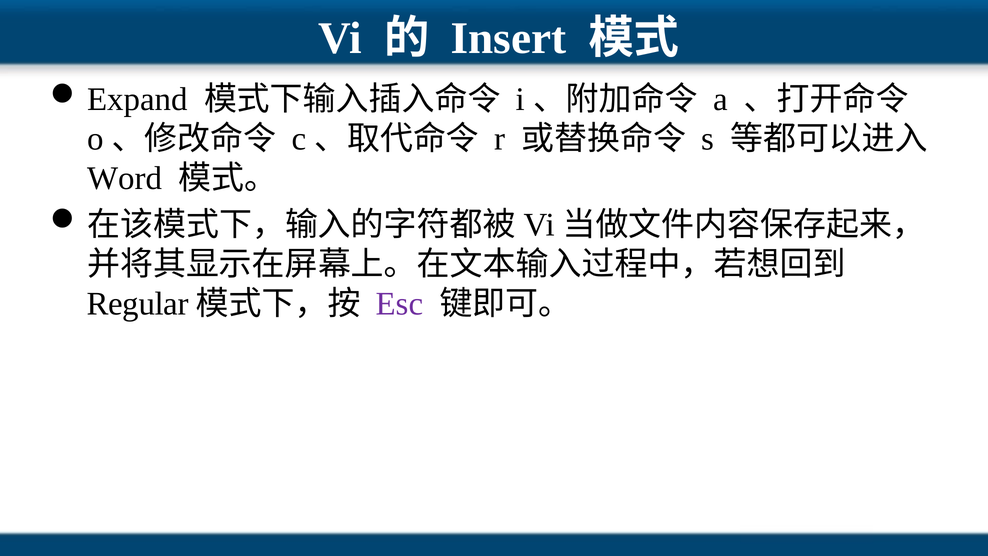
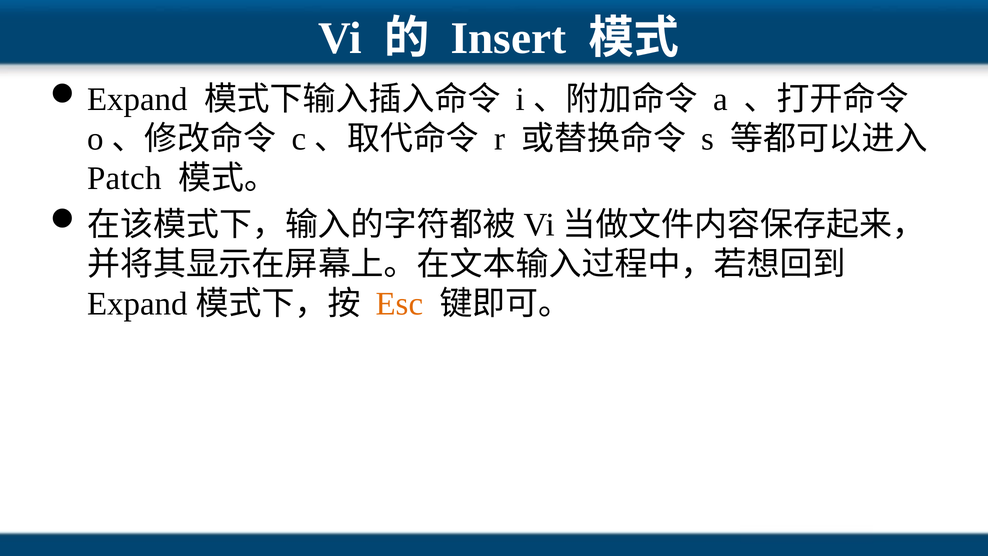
Word: Word -> Patch
Regular at (138, 304): Regular -> Expand
Esc colour: purple -> orange
